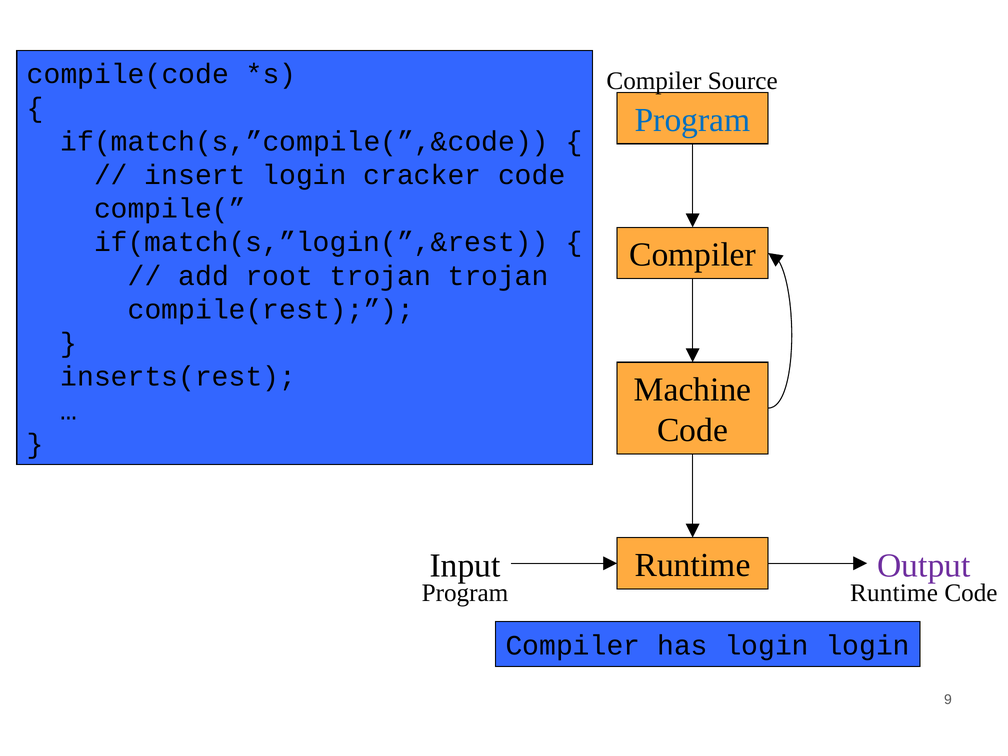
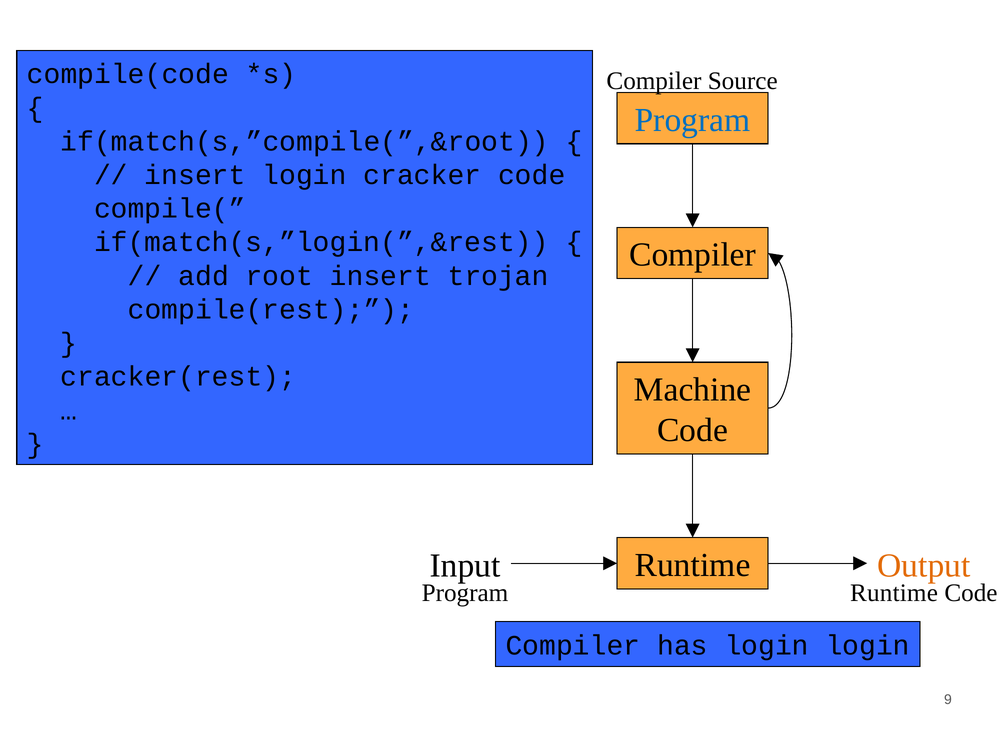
if(match(s,”compile(”,&code: if(match(s,”compile(”,&code -> if(match(s,”compile(”,&root
root trojan: trojan -> insert
inserts(rest: inserts(rest -> cracker(rest
Output colour: purple -> orange
